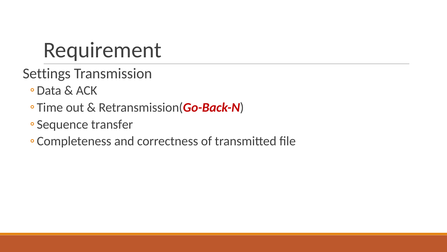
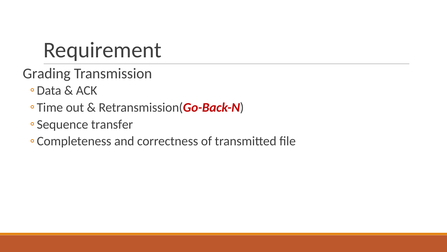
Settings: Settings -> Grading
